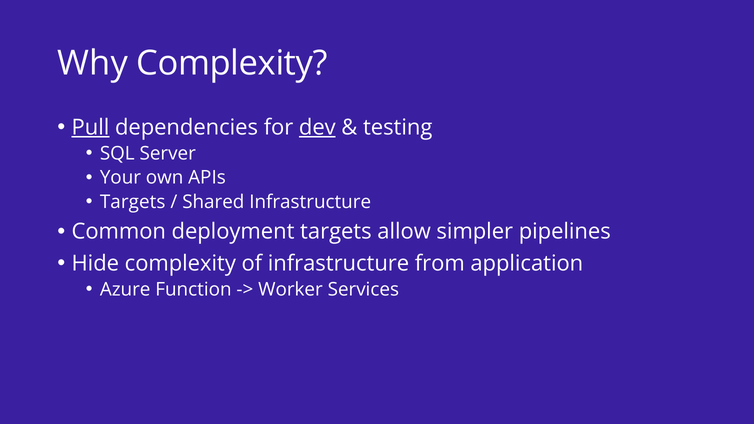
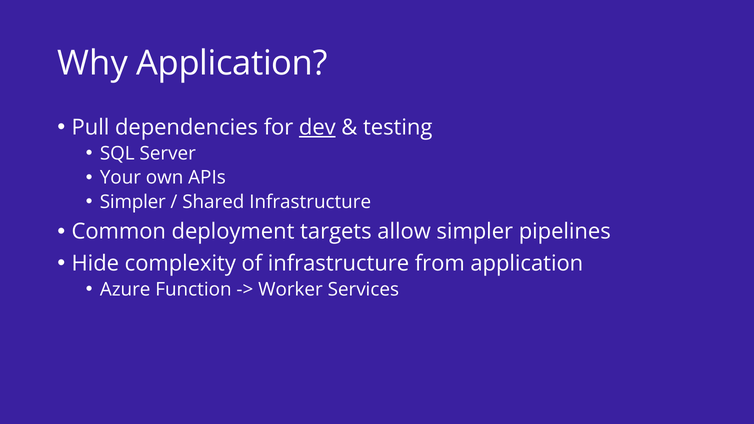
Why Complexity: Complexity -> Application
Pull underline: present -> none
Targets at (133, 202): Targets -> Simpler
